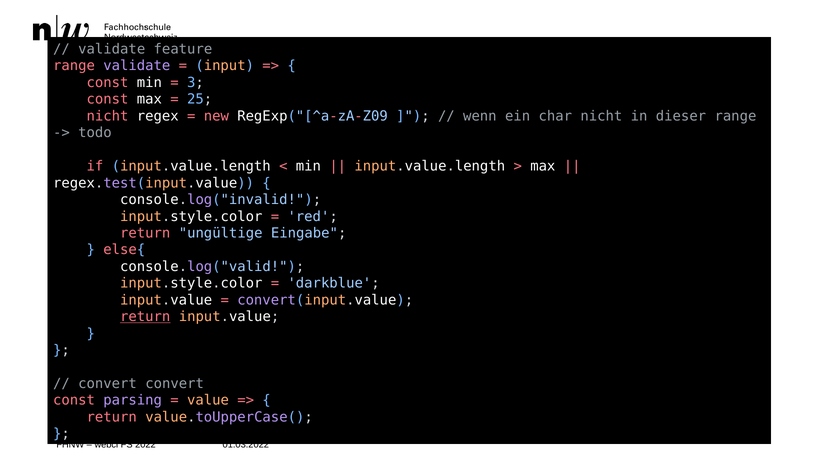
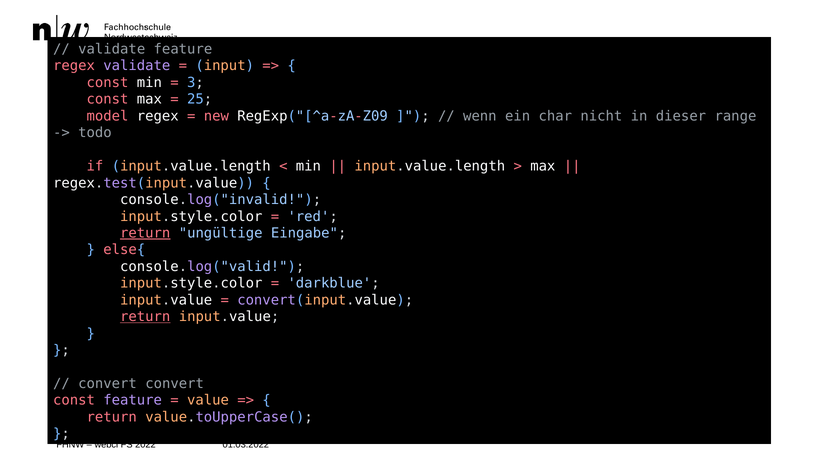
range at (74, 66): range -> regex
nicht at (108, 116): nicht -> model
return at (145, 233) underline: none -> present
const parsing: parsing -> feature
